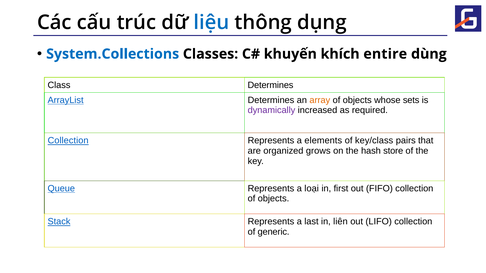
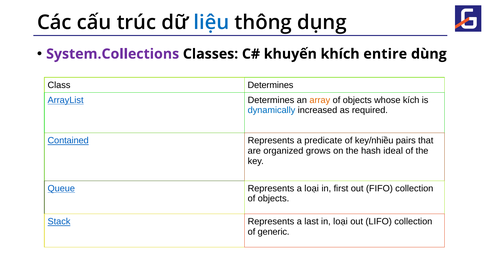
System.Collections colour: blue -> purple
sets: sets -> kích
dynamically colour: purple -> blue
Collection at (68, 141): Collection -> Contained
elements: elements -> predicate
key/class: key/class -> key/nhiều
store: store -> ideal
in liên: liên -> loại
